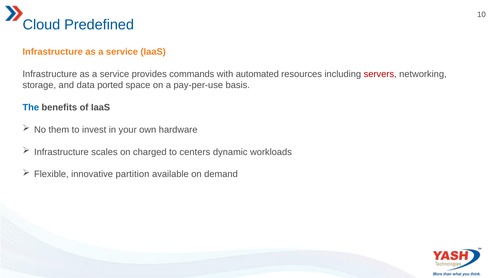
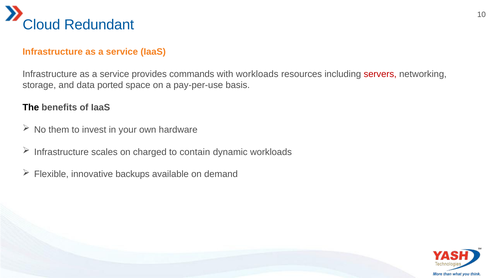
Predefined: Predefined -> Redundant
with automated: automated -> workloads
The colour: blue -> black
centers: centers -> contain
partition: partition -> backups
